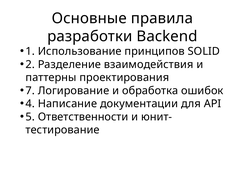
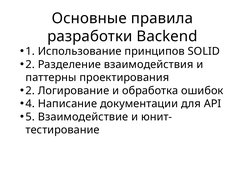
7 at (30, 91): 7 -> 2
Ответственности: Ответственности -> Взаимодействие
